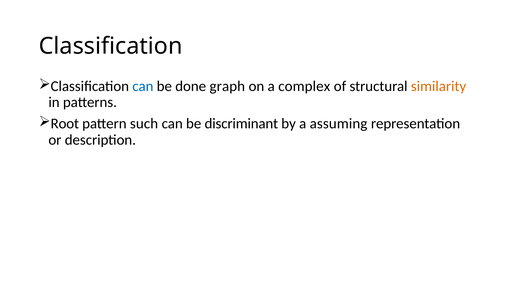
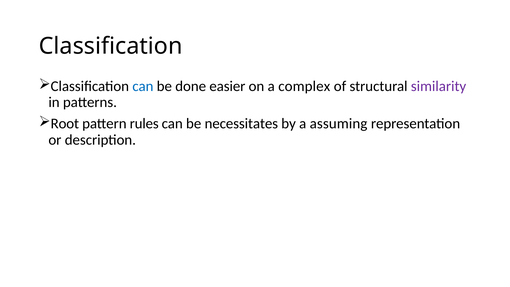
graph: graph -> easier
similarity colour: orange -> purple
such: such -> rules
discriminant: discriminant -> necessitates
